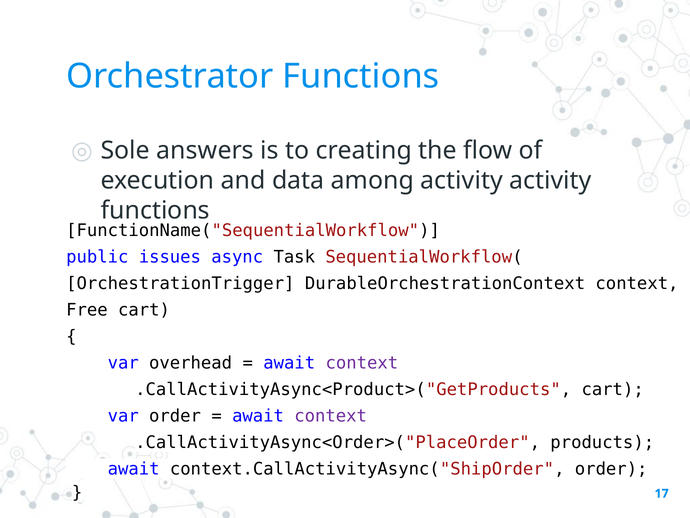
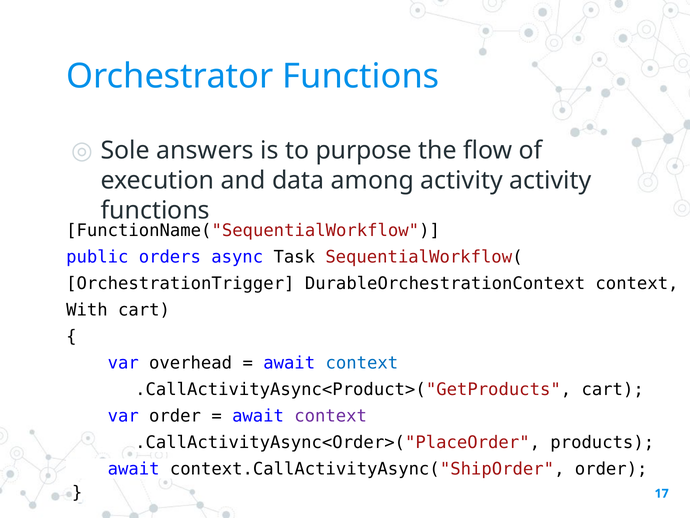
creating: creating -> purpose
issues: issues -> orders
Free: Free -> With
context at (362, 363) colour: purple -> blue
